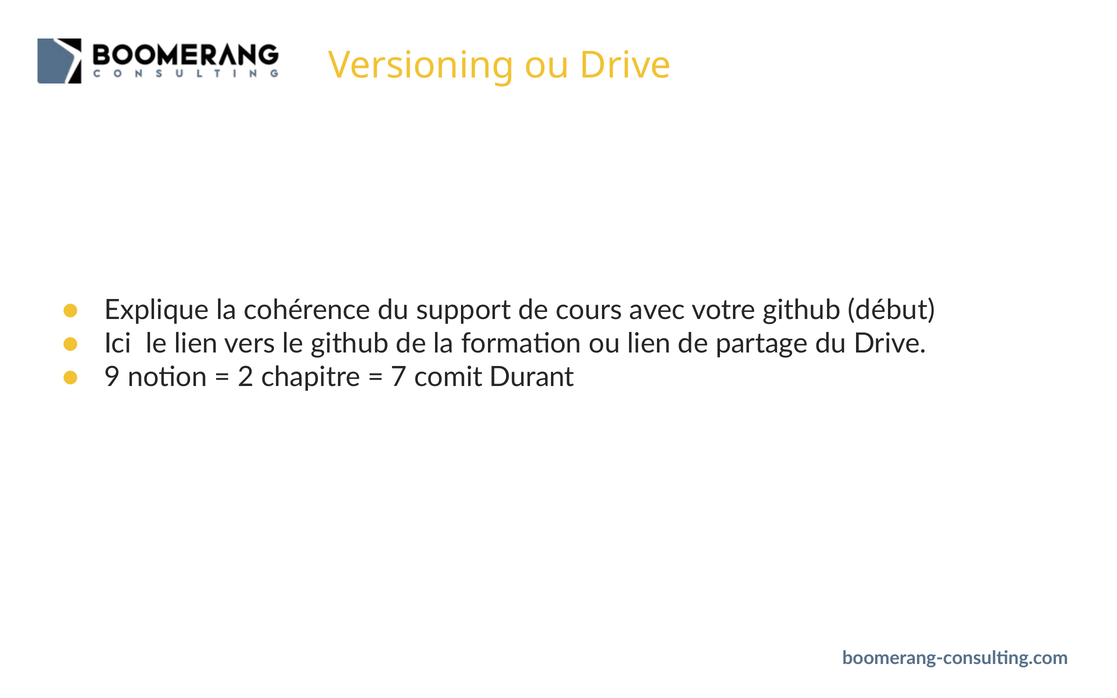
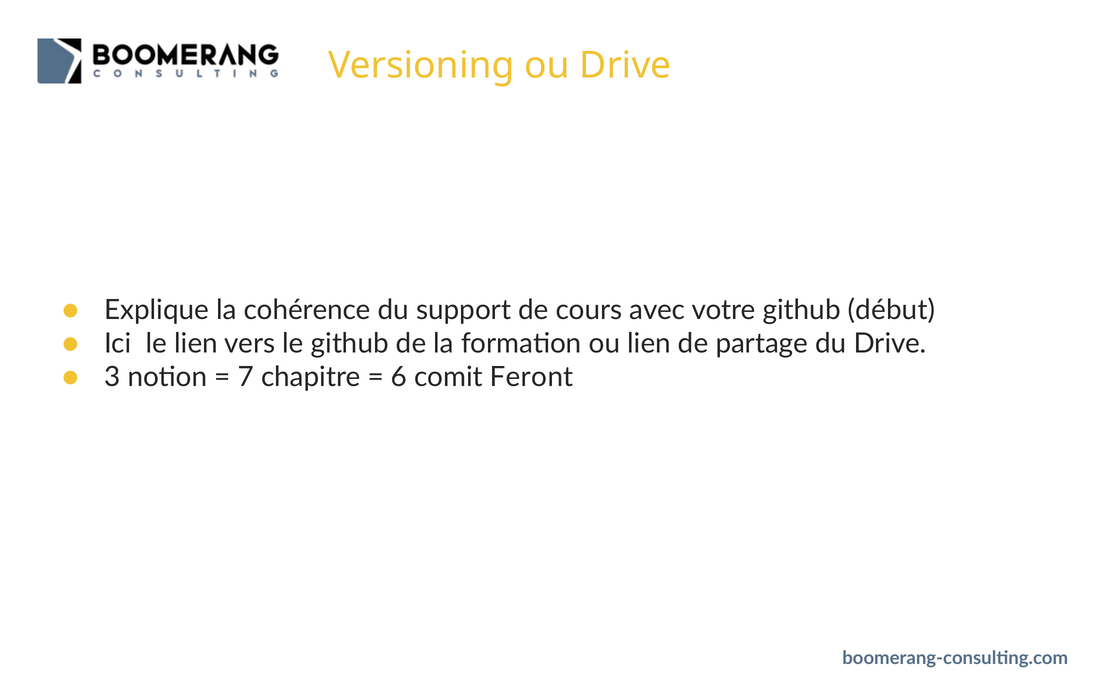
9: 9 -> 3
2: 2 -> 7
7: 7 -> 6
Durant: Durant -> Feront
